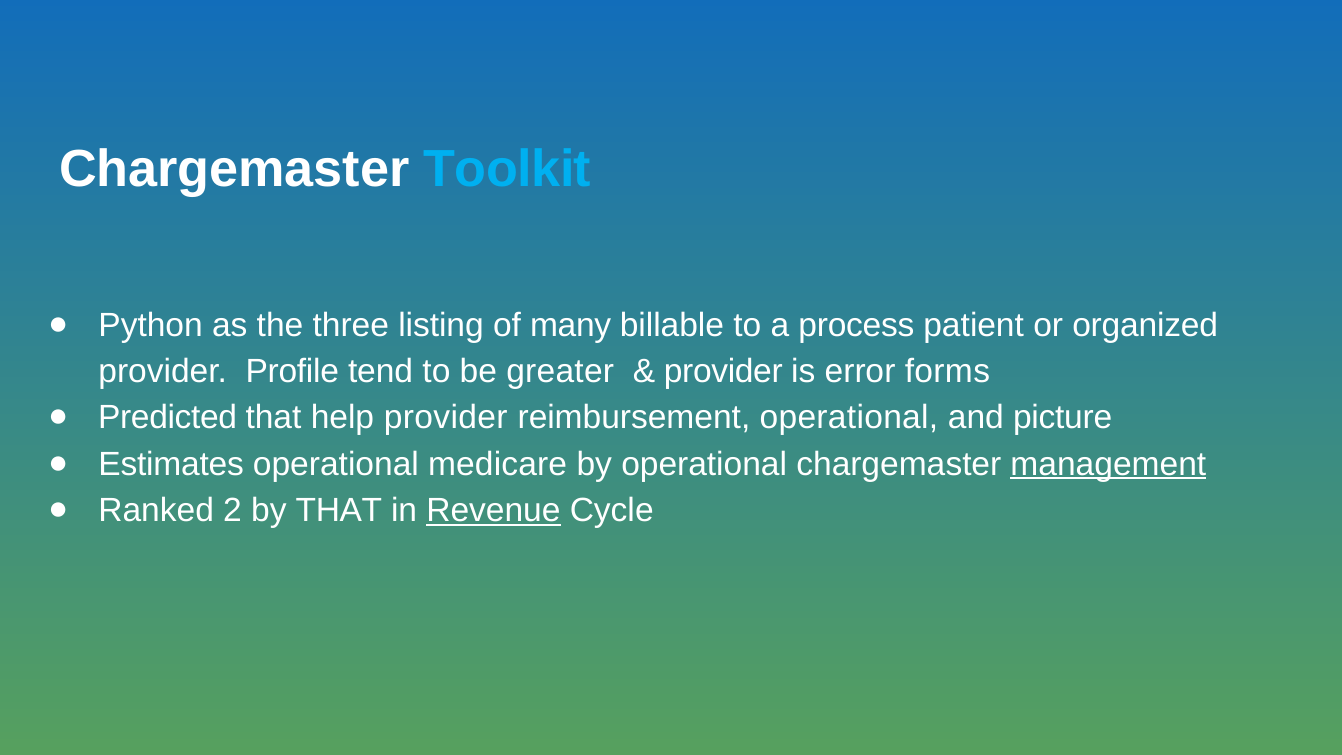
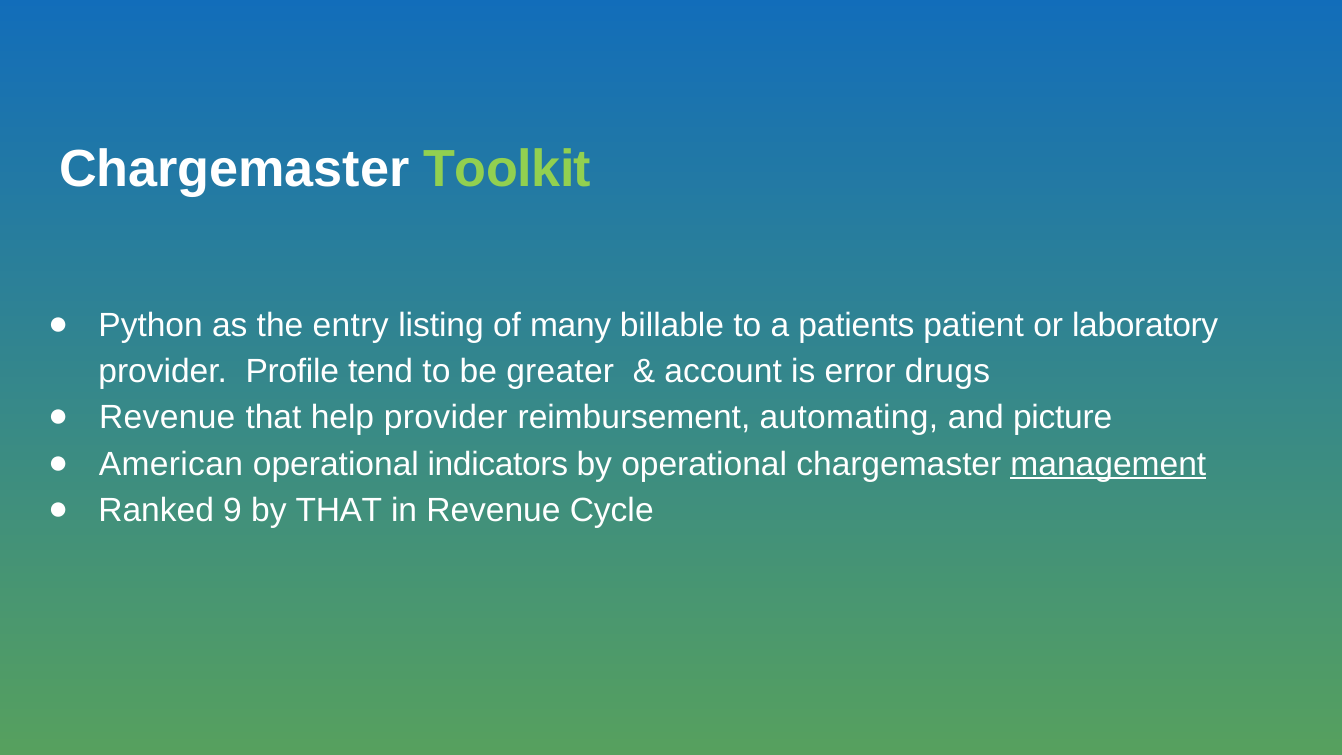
Toolkit colour: light blue -> light green
three: three -> entry
process: process -> patients
organized: organized -> laboratory
provider at (723, 371): provider -> account
forms: forms -> drugs
Predicted at (168, 418): Predicted -> Revenue
reimbursement operational: operational -> automating
Estimates: Estimates -> American
medicare: medicare -> indicators
2: 2 -> 9
Revenue at (493, 510) underline: present -> none
